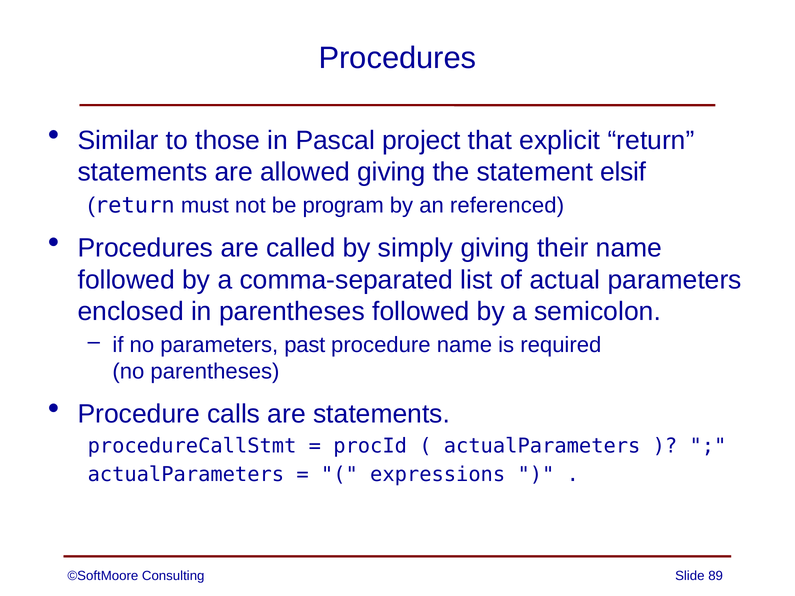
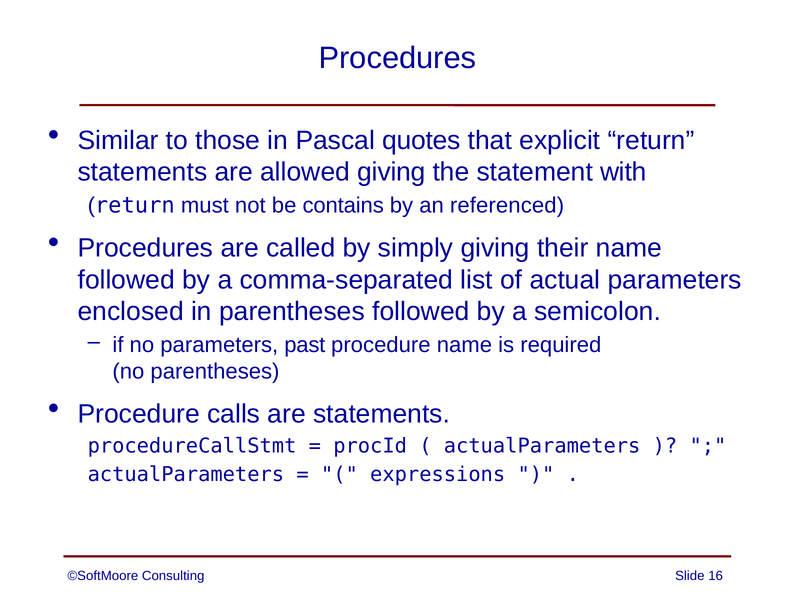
project: project -> quotes
elsif: elsif -> with
program: program -> contains
89: 89 -> 16
